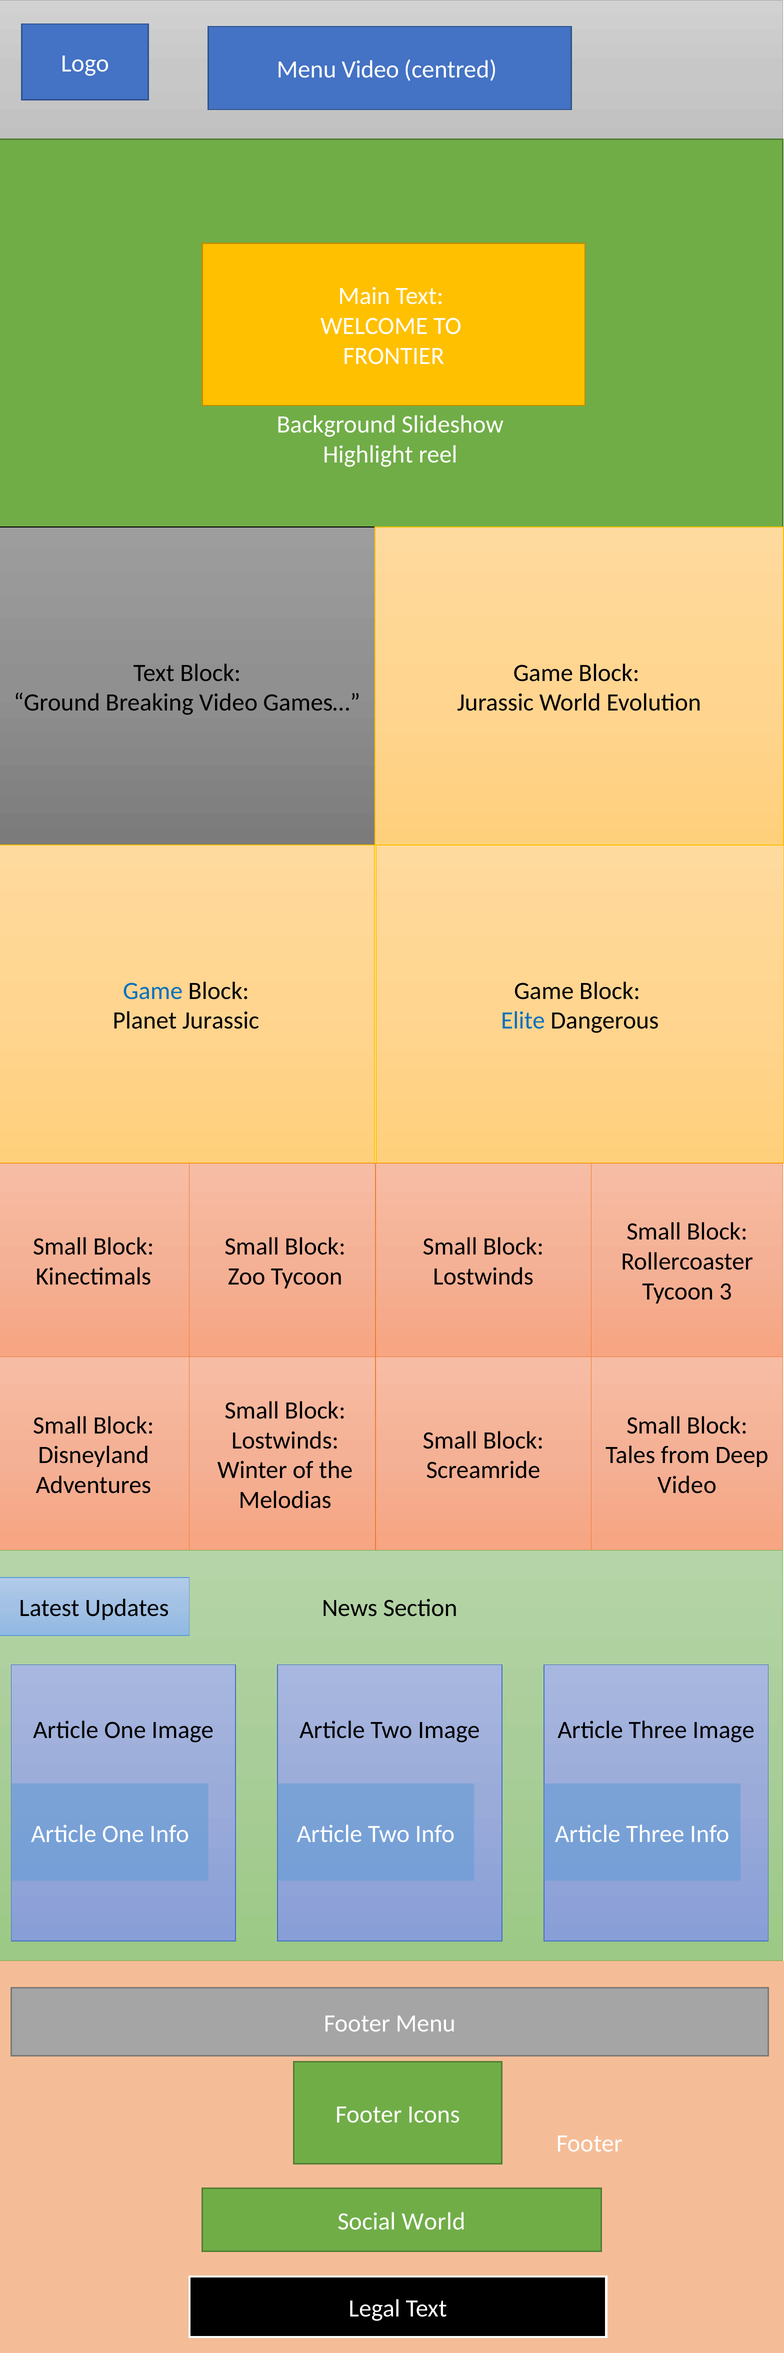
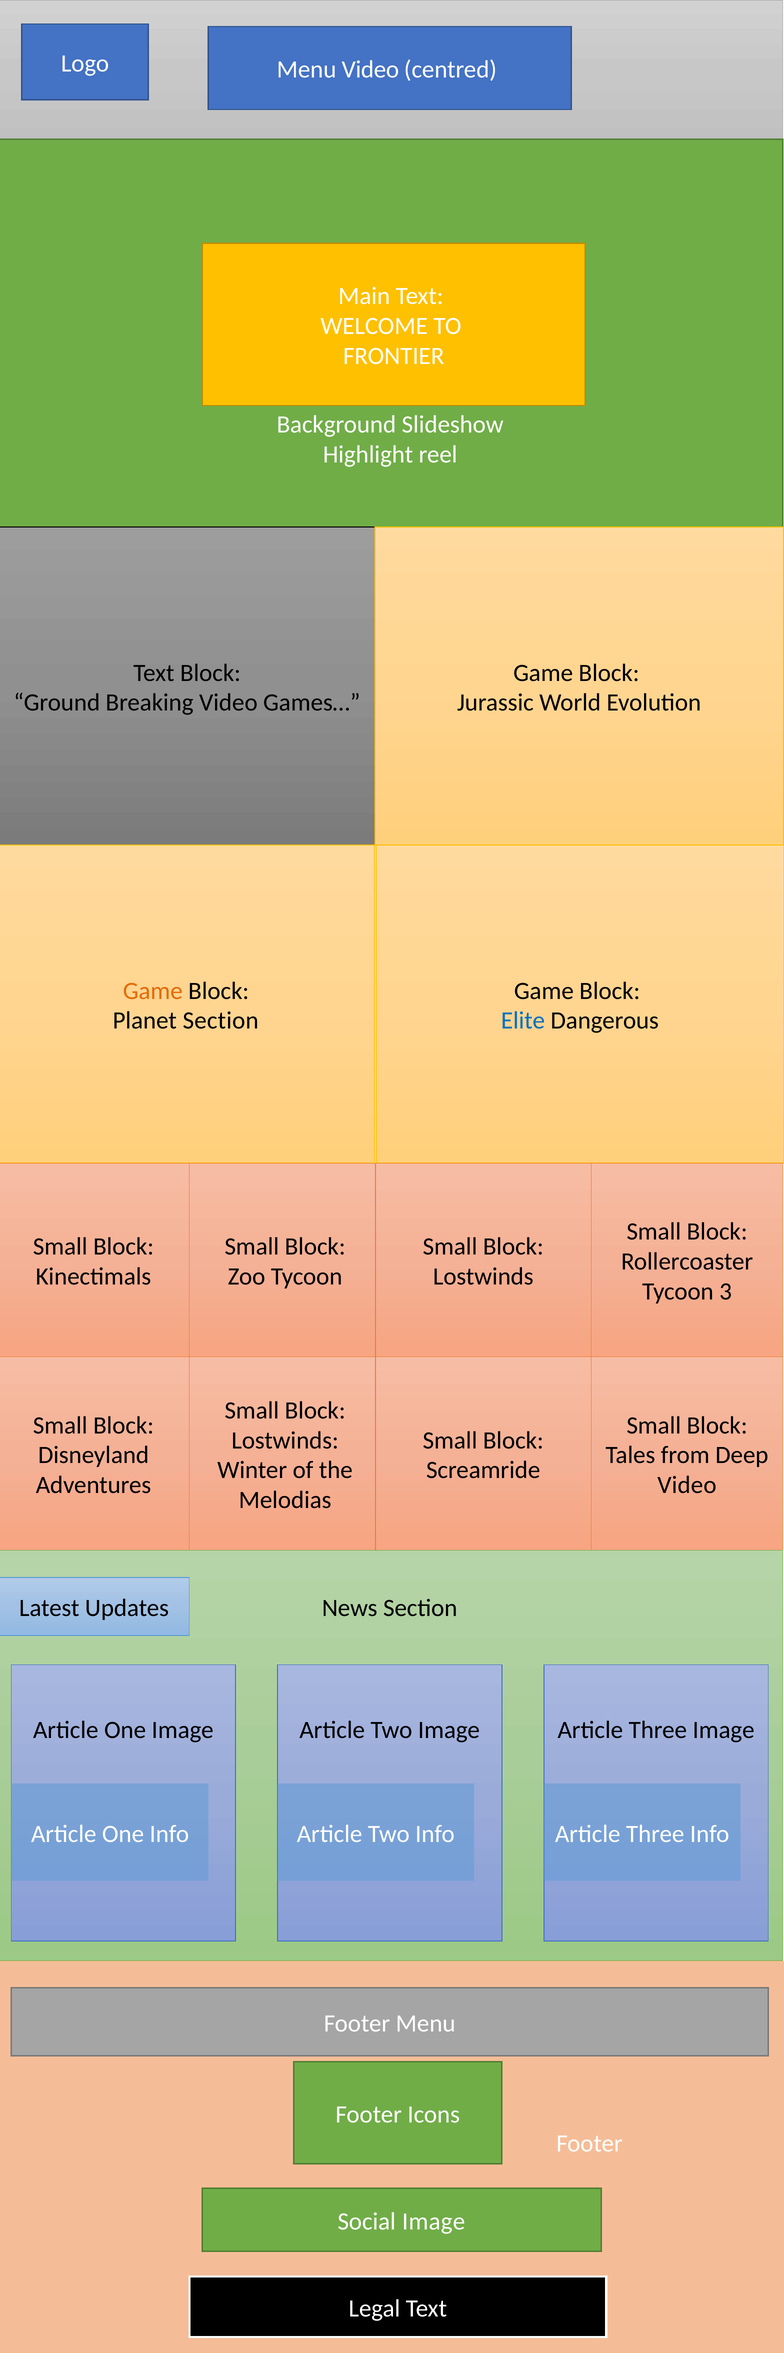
Game at (153, 991) colour: blue -> orange
Planet Jurassic: Jurassic -> Section
Social World: World -> Image
